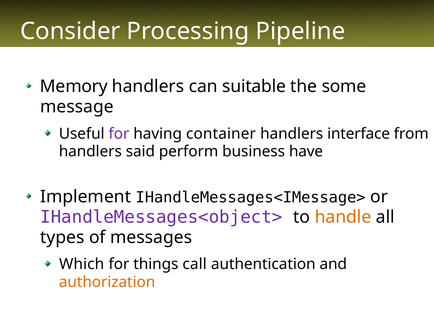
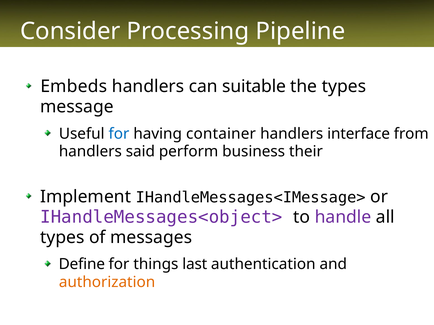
Memory: Memory -> Embeds
the some: some -> types
for at (119, 134) colour: purple -> blue
have: have -> their
handle colour: orange -> purple
Which: Which -> Define
call: call -> last
